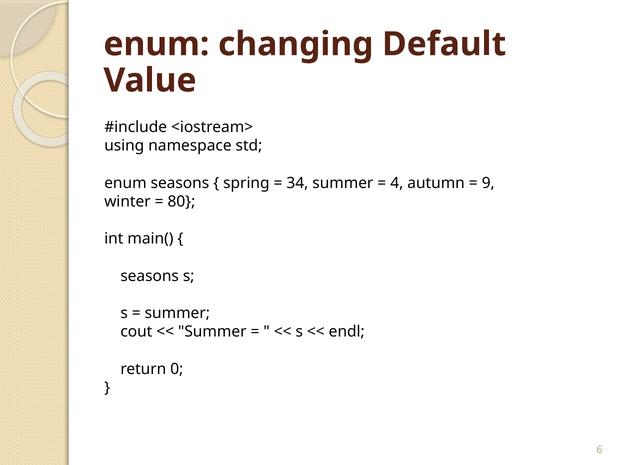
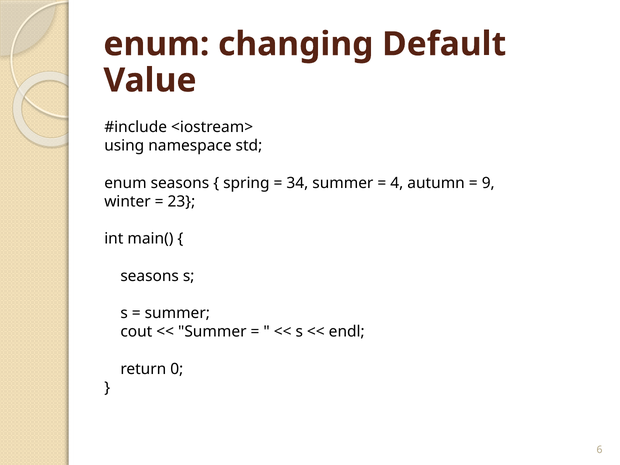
80: 80 -> 23
